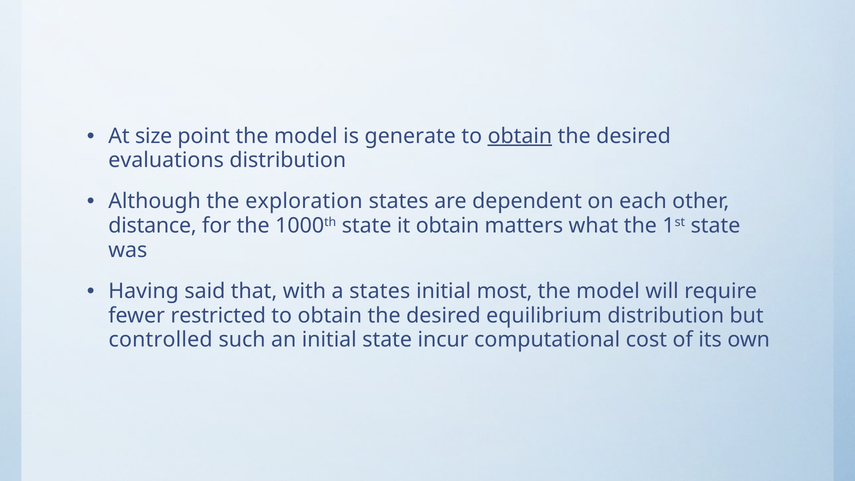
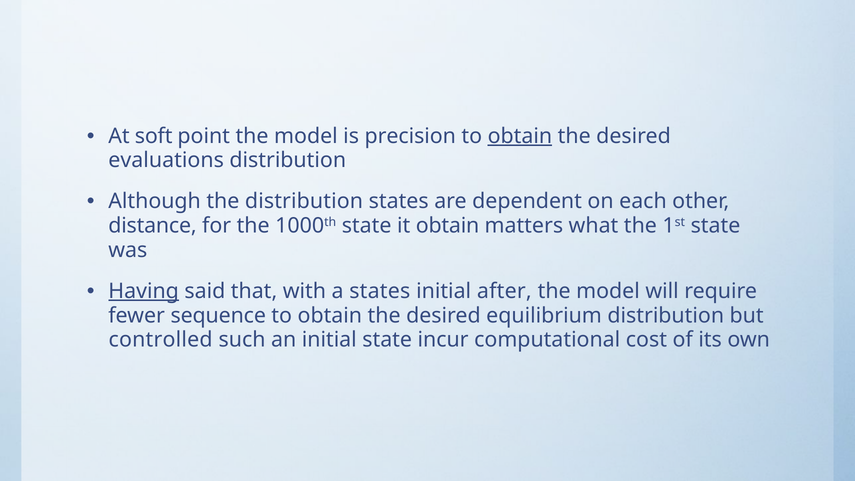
size: size -> soft
generate: generate -> precision
the exploration: exploration -> distribution
Having underline: none -> present
most: most -> after
restricted: restricted -> sequence
